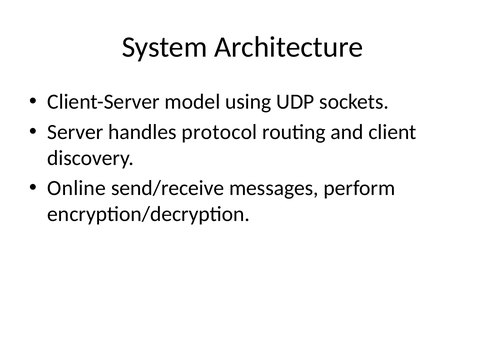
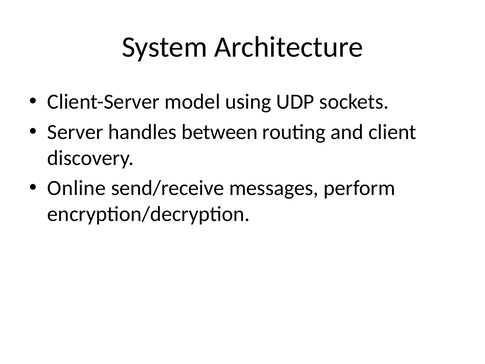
protocol: protocol -> between
